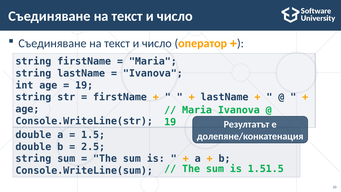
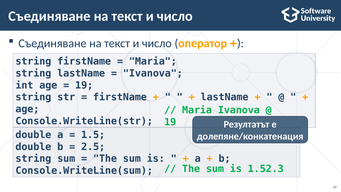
1.51.5: 1.51.5 -> 1.52.3
